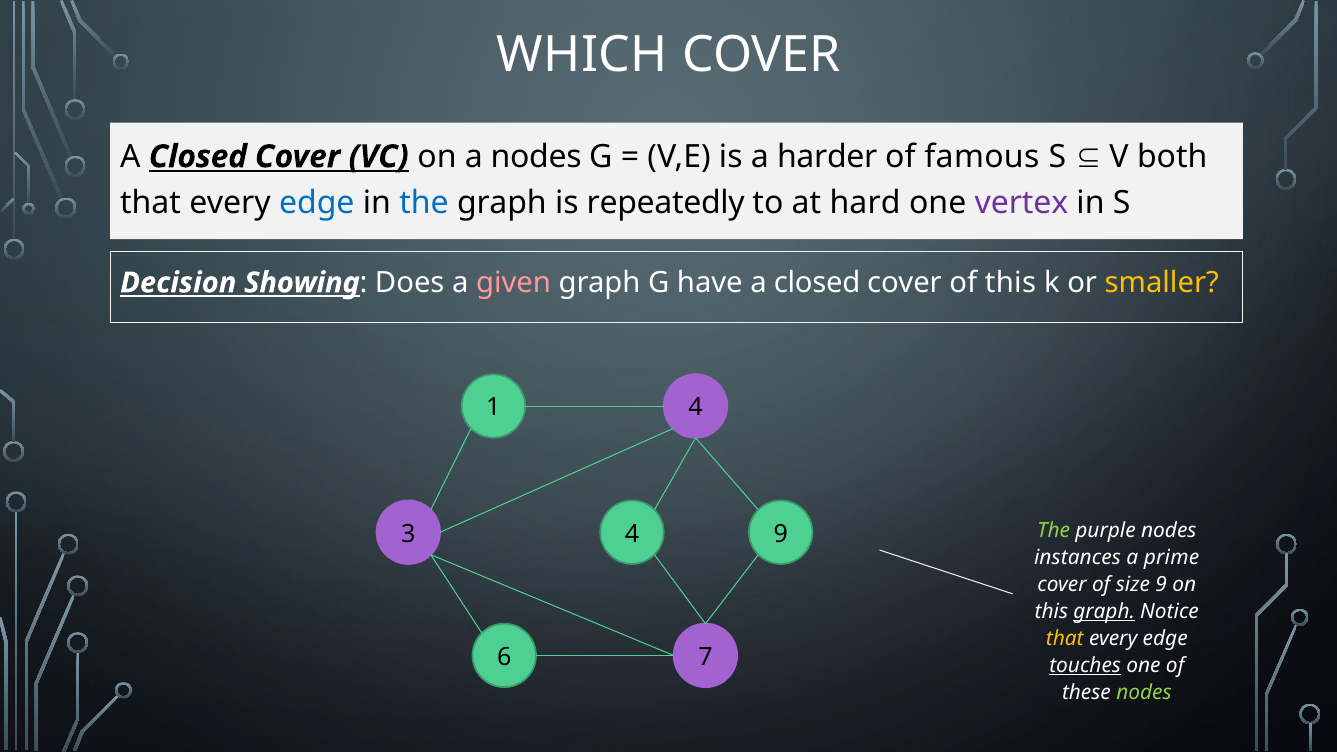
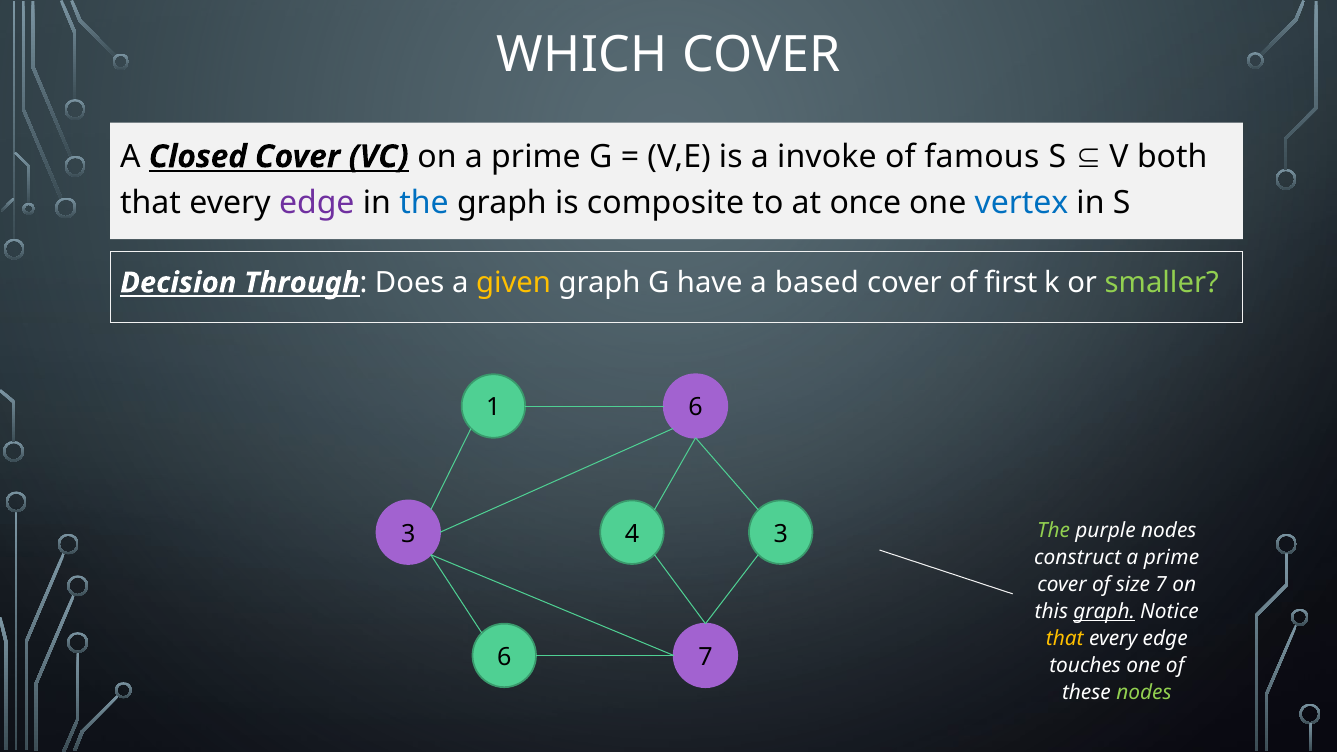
on a nodes: nodes -> prime
harder: harder -> invoke
edge at (317, 203) colour: blue -> purple
repeatedly: repeatedly -> composite
hard: hard -> once
vertex colour: purple -> blue
Showing: Showing -> Through
given colour: pink -> yellow
have a closed: closed -> based
of this: this -> first
smaller colour: yellow -> light green
1 4: 4 -> 6
4 9: 9 -> 3
instances: instances -> construct
size 9: 9 -> 7
touches underline: present -> none
